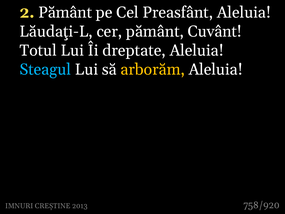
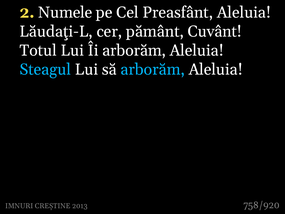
2 Pământ: Pământ -> Numele
Îi dreptate: dreptate -> arborăm
arborăm at (153, 69) colour: yellow -> light blue
